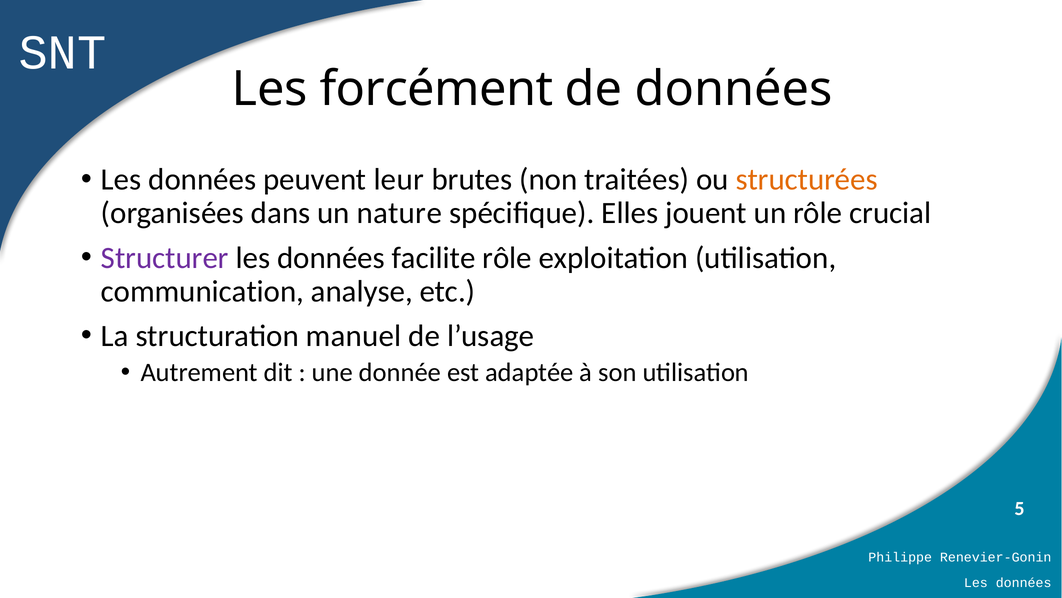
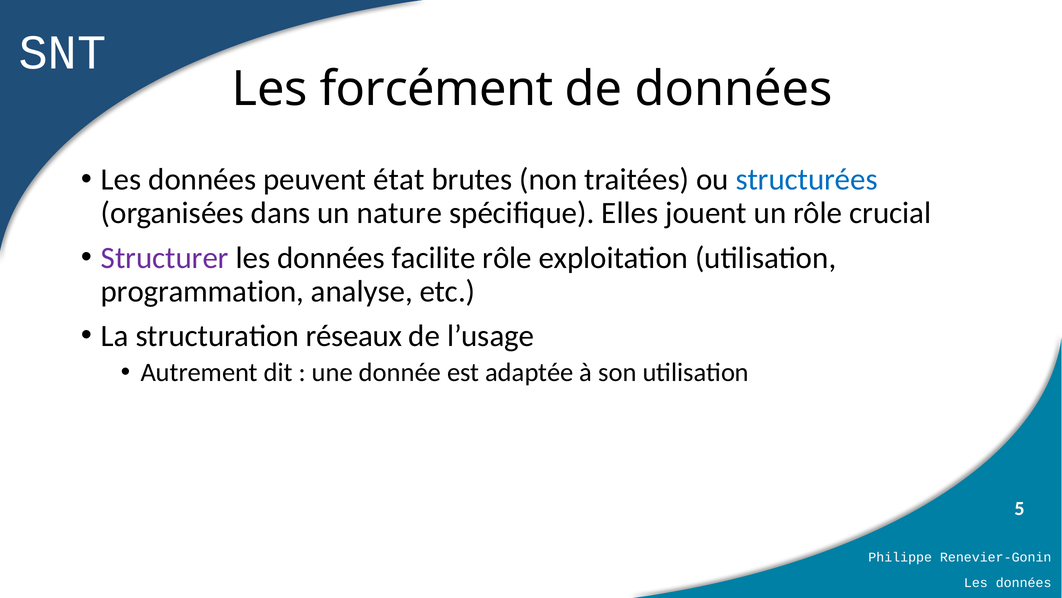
leur: leur -> état
structurées colour: orange -> blue
communication: communication -> programmation
manuel: manuel -> réseaux
